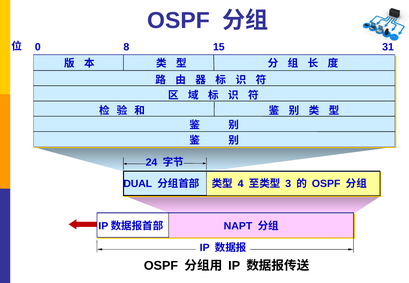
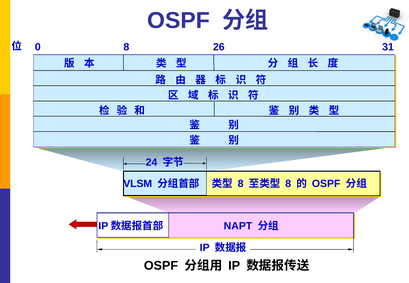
15: 15 -> 26
DUAL: DUAL -> VLSM
4 at (241, 184): 4 -> 8
3 at (288, 184): 3 -> 8
